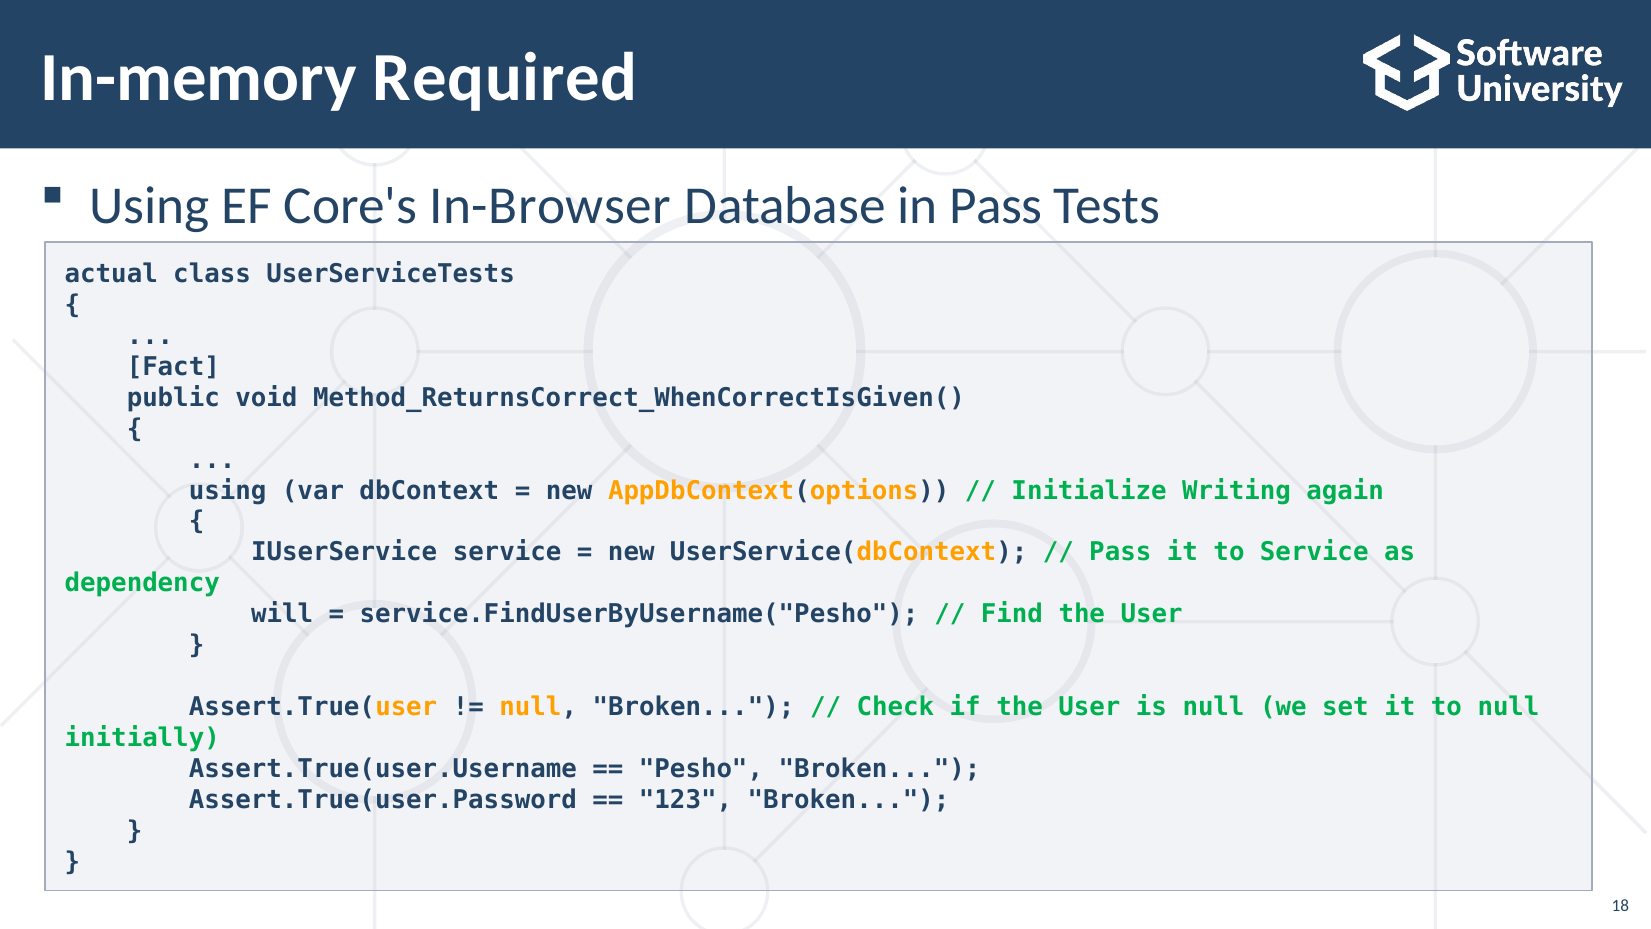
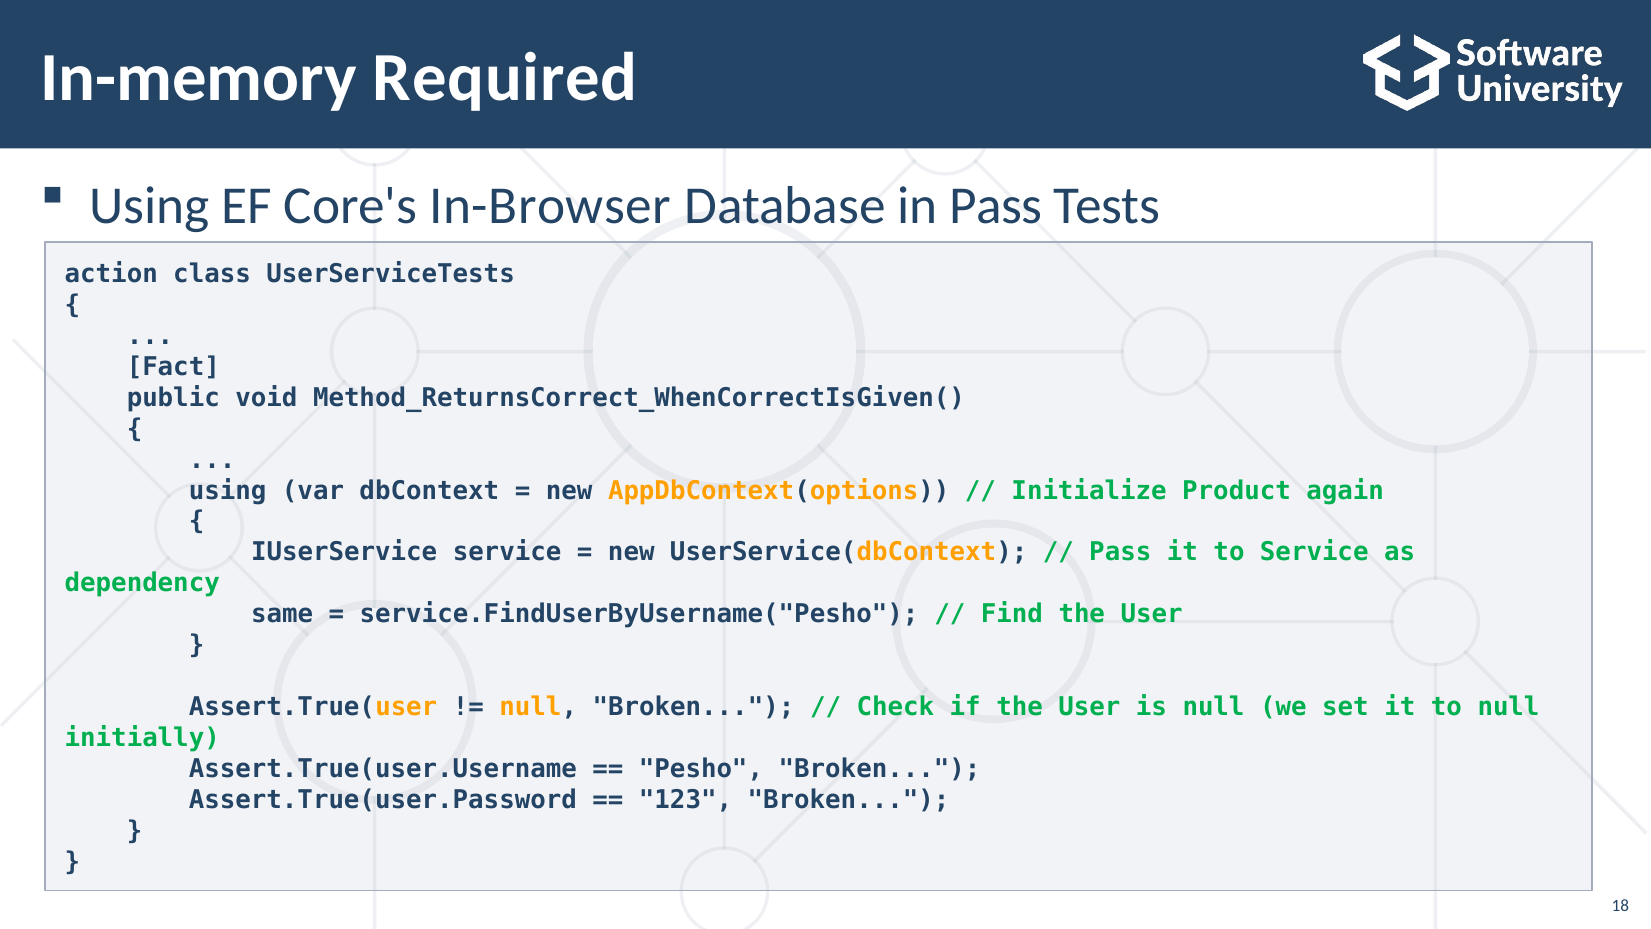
actual: actual -> action
Writing: Writing -> Product
will: will -> same
